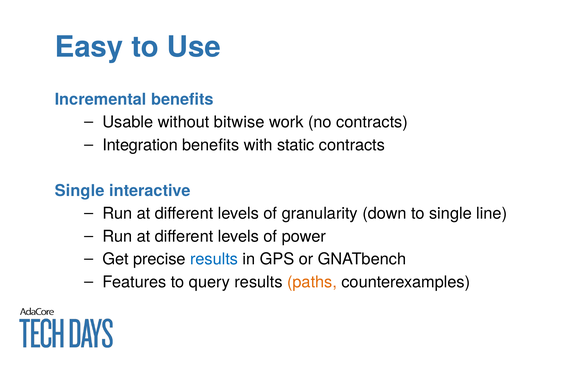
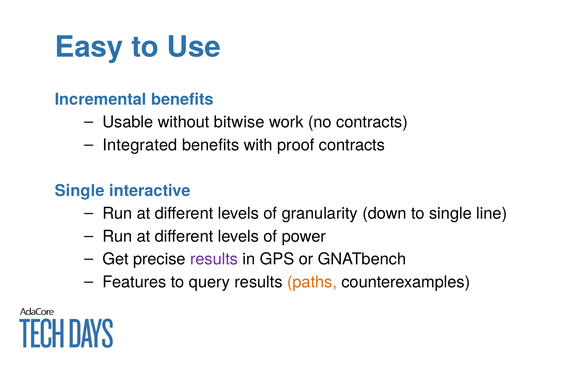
Integration: Integration -> Integrated
static: static -> proof
results at (214, 259) colour: blue -> purple
